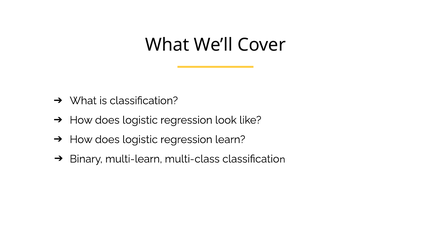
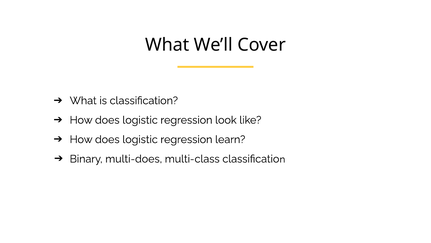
multi-learn: multi-learn -> multi-does
